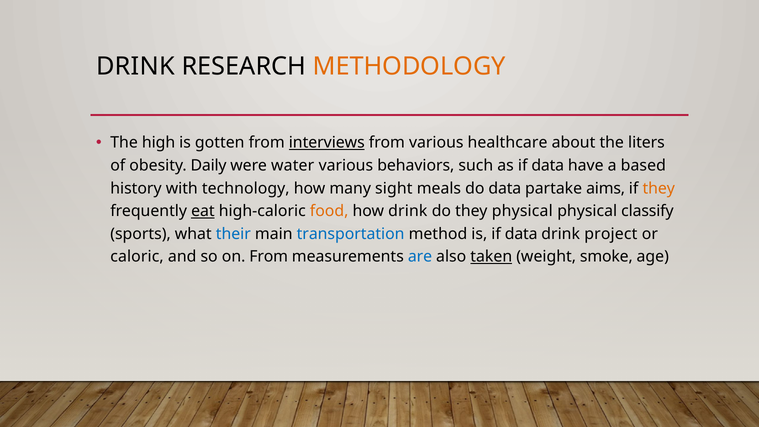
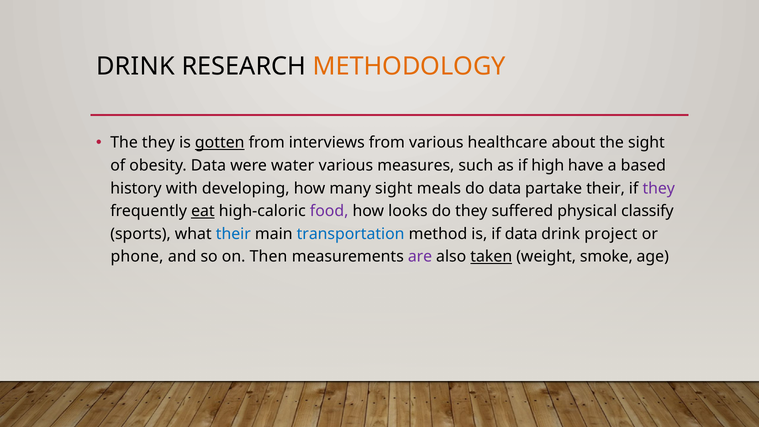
The high: high -> they
gotten underline: none -> present
interviews underline: present -> none
the liters: liters -> sight
obesity Daily: Daily -> Data
behaviors: behaviors -> measures
as if data: data -> high
technology: technology -> developing
partake aims: aims -> their
they at (659, 188) colour: orange -> purple
food colour: orange -> purple
how drink: drink -> looks
they physical: physical -> suffered
caloric: caloric -> phone
on From: From -> Then
are colour: blue -> purple
